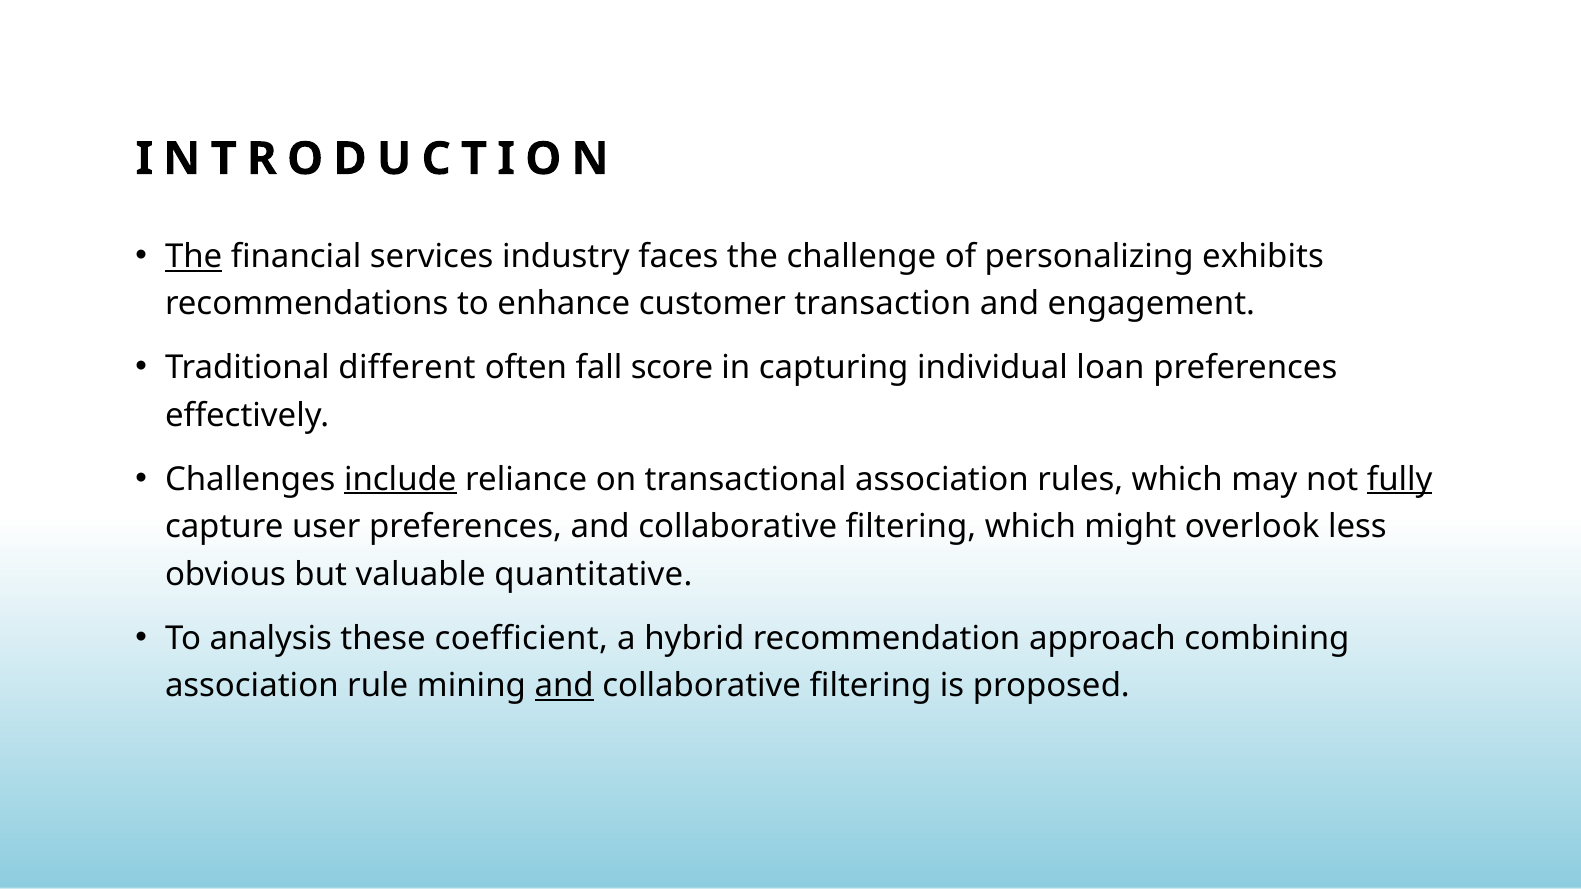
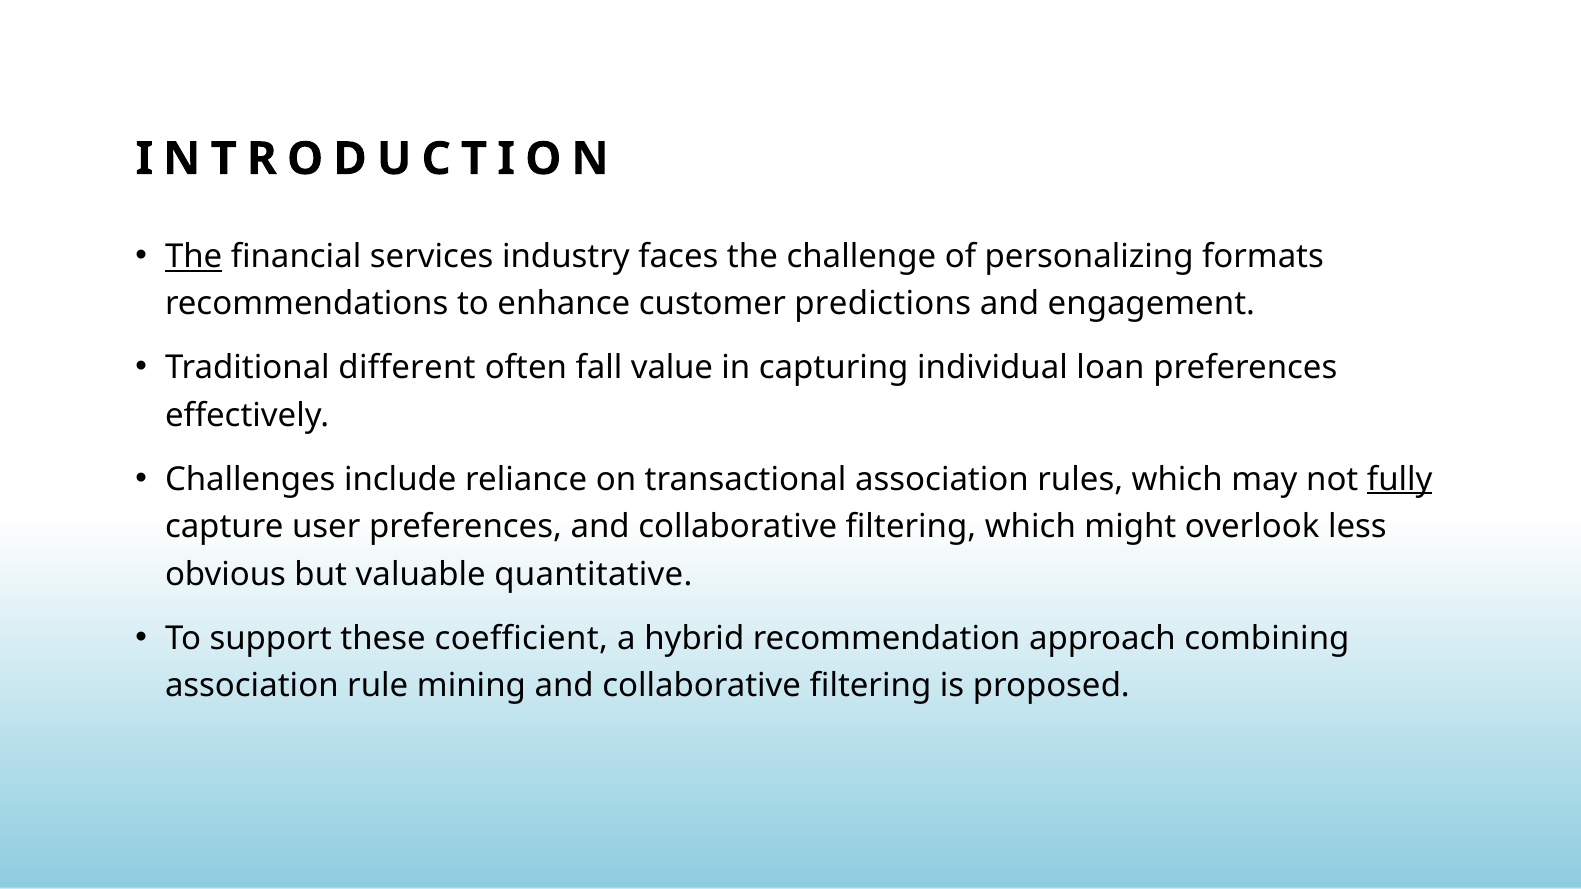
exhibits: exhibits -> formats
transaction: transaction -> predictions
score: score -> value
include underline: present -> none
analysis: analysis -> support
and at (564, 686) underline: present -> none
